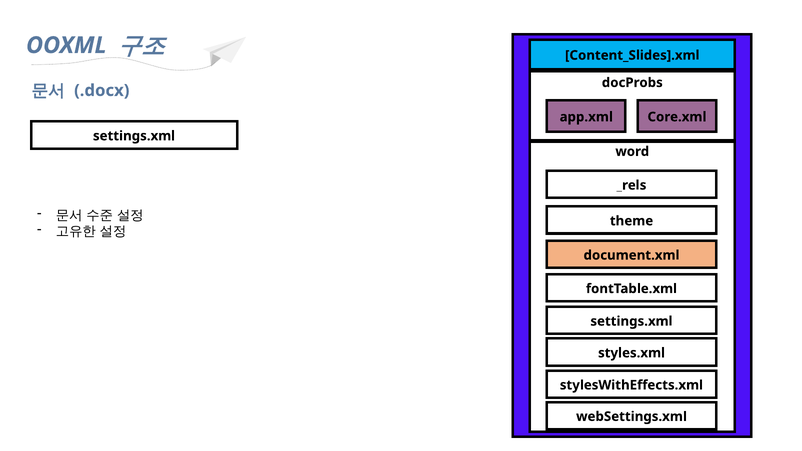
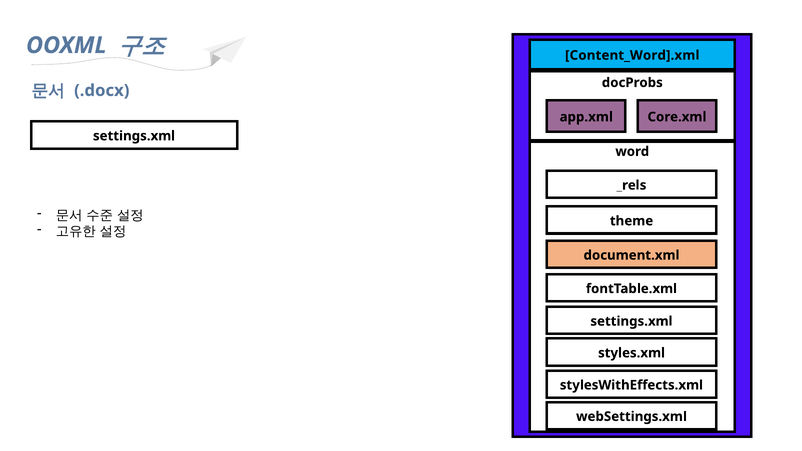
Content_Slides].xml: Content_Slides].xml -> Content_Word].xml
